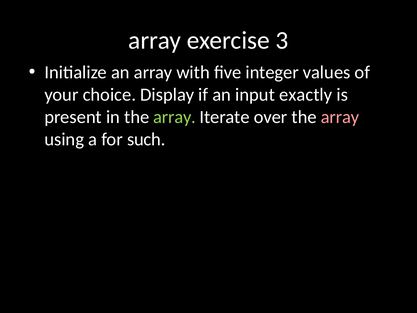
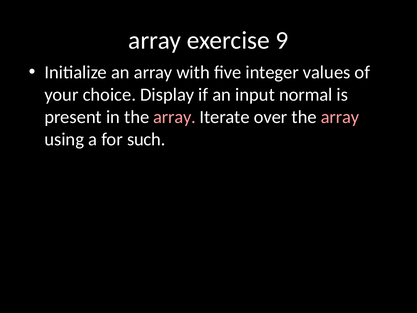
3: 3 -> 9
exactly: exactly -> normal
array at (175, 117) colour: light green -> pink
